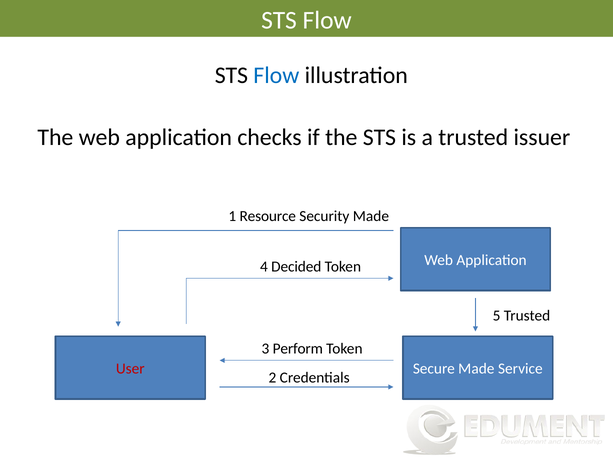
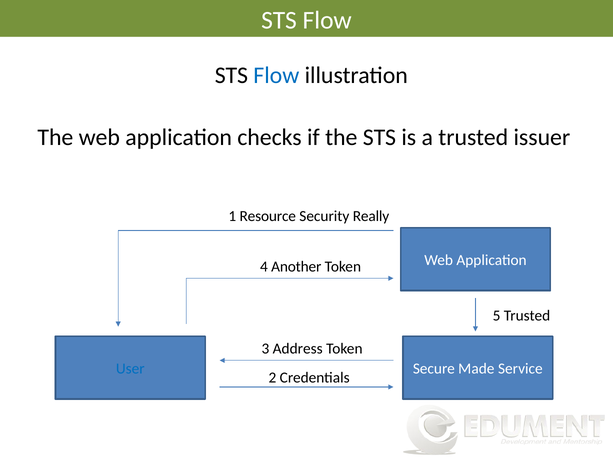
Security Made: Made -> Really
Decided: Decided -> Another
Perform: Perform -> Address
User colour: red -> blue
